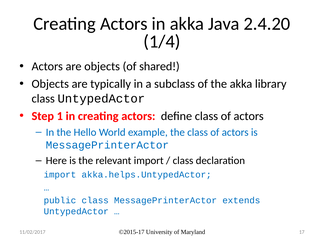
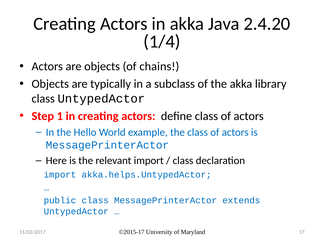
shared: shared -> chains
